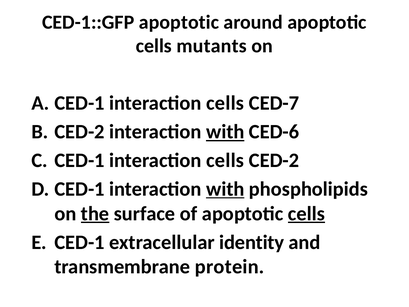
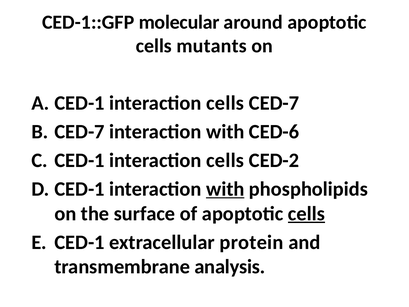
CED-1::GFP apoptotic: apoptotic -> molecular
CED-2 at (79, 132): CED-2 -> CED-7
with at (225, 132) underline: present -> none
the underline: present -> none
identity: identity -> protein
protein: protein -> analysis
